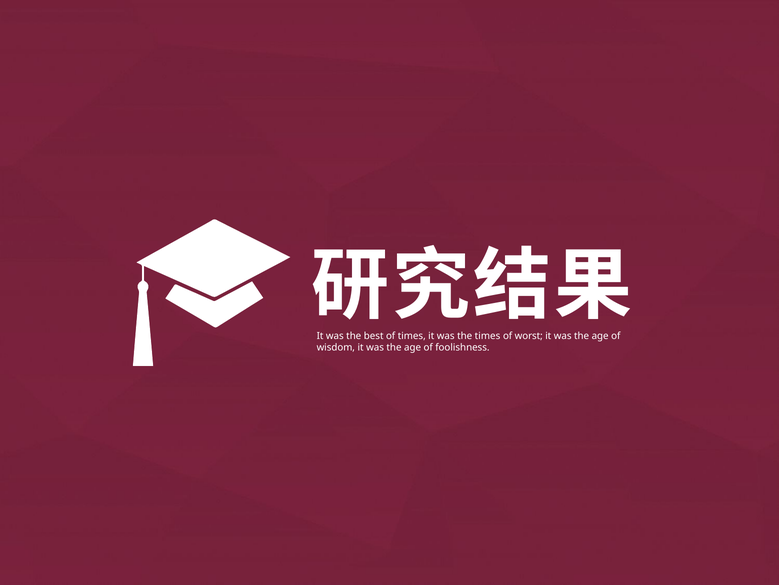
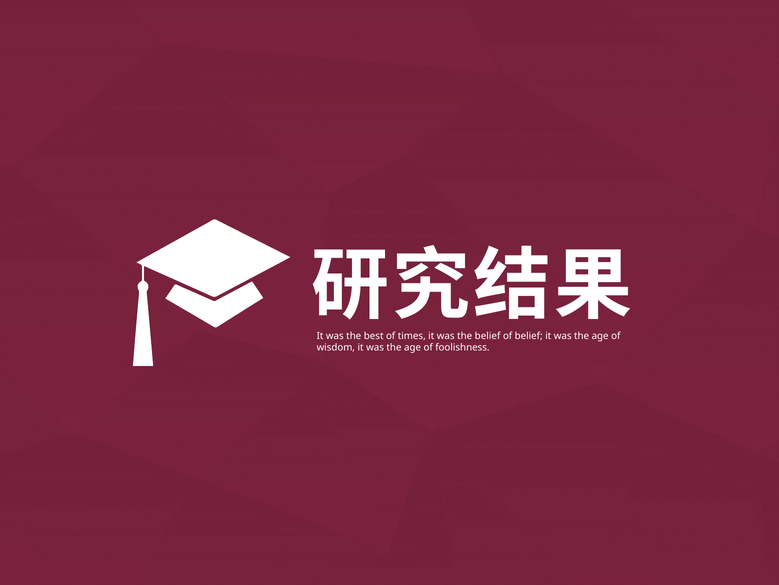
the times: times -> belief
of worst: worst -> belief
